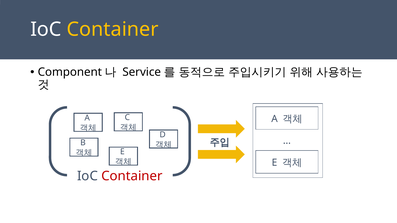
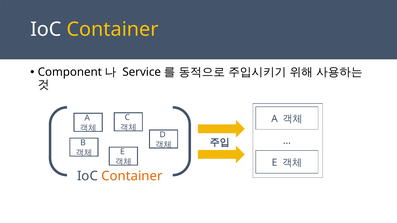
Container at (132, 176) colour: red -> orange
